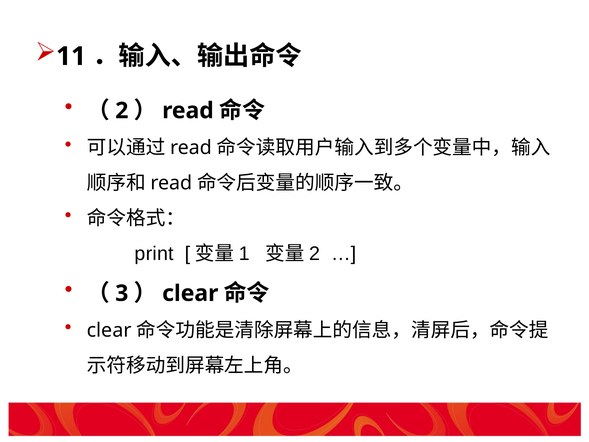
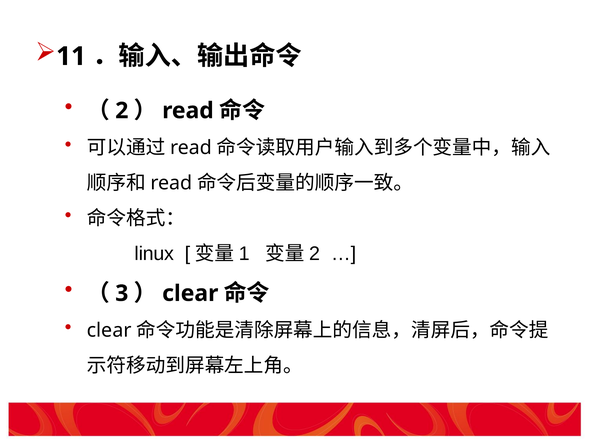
print: print -> linux
